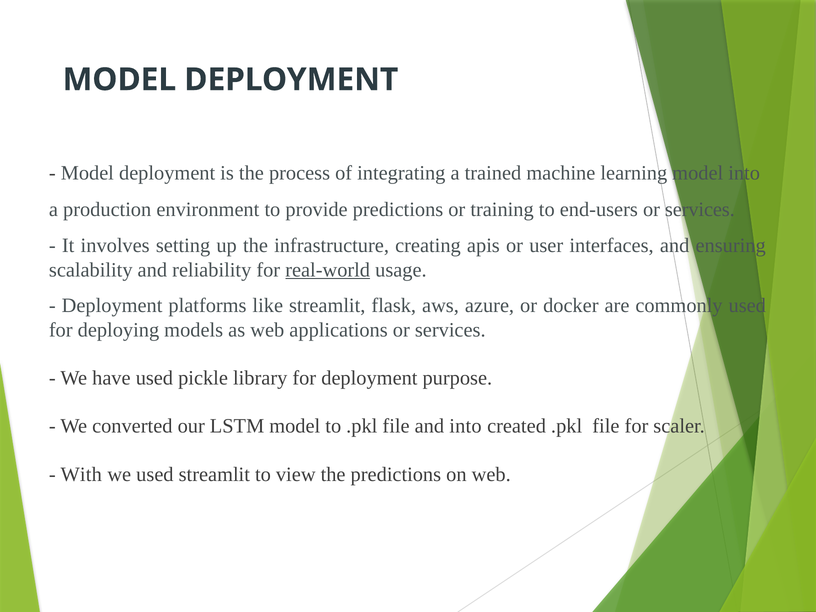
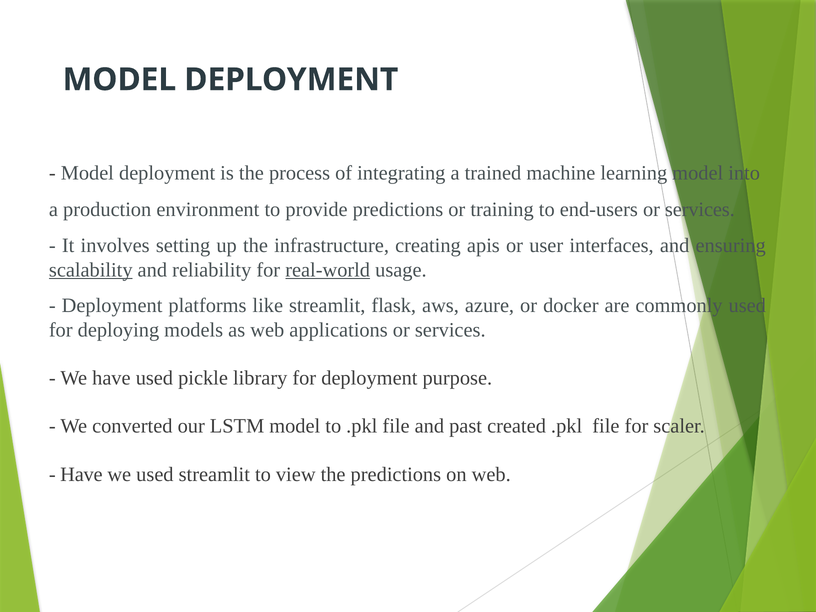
scalability underline: none -> present
and into: into -> past
With at (81, 474): With -> Have
